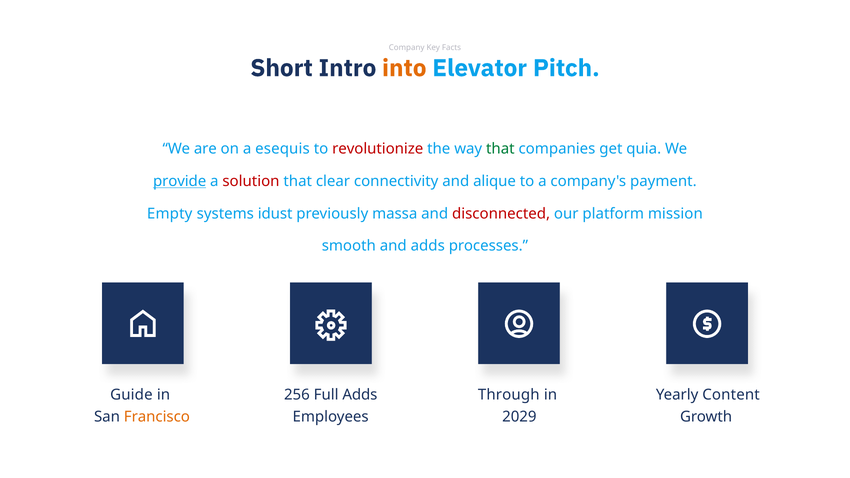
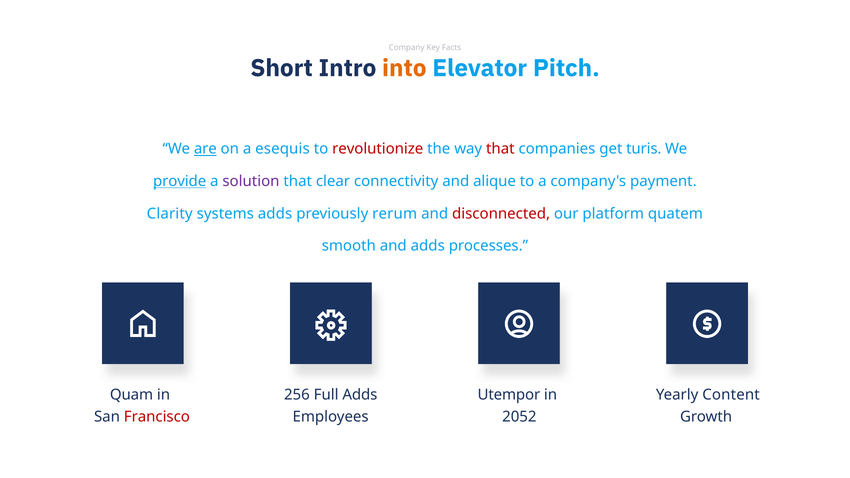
are underline: none -> present
that at (500, 149) colour: green -> red
quia: quia -> turis
solution colour: red -> purple
Empty: Empty -> Clarity
systems idust: idust -> adds
massa: massa -> rerum
mission: mission -> quatem
Guide: Guide -> Quam
Through: Through -> Utempor
Francisco colour: orange -> red
2029: 2029 -> 2052
